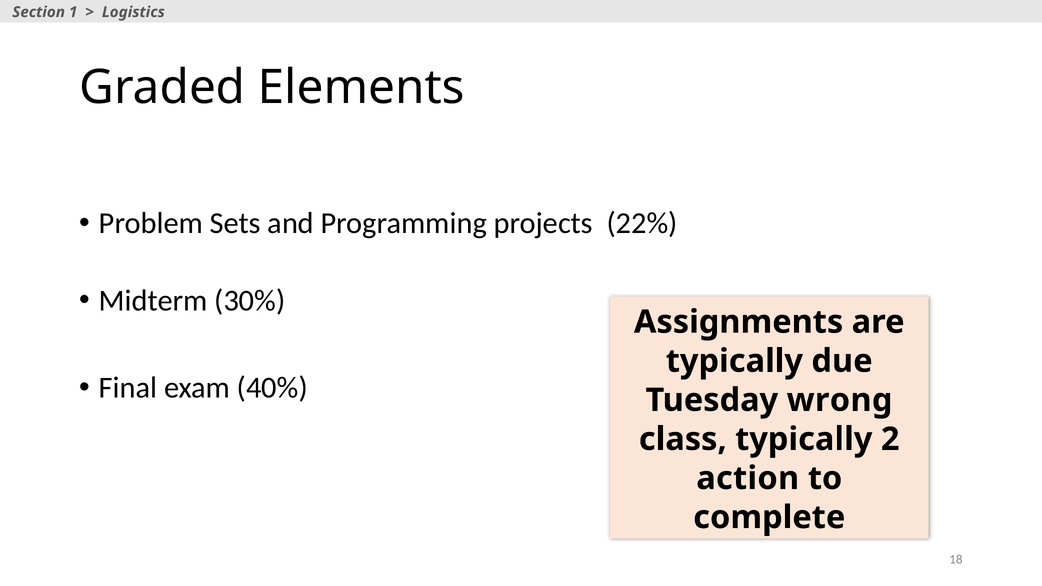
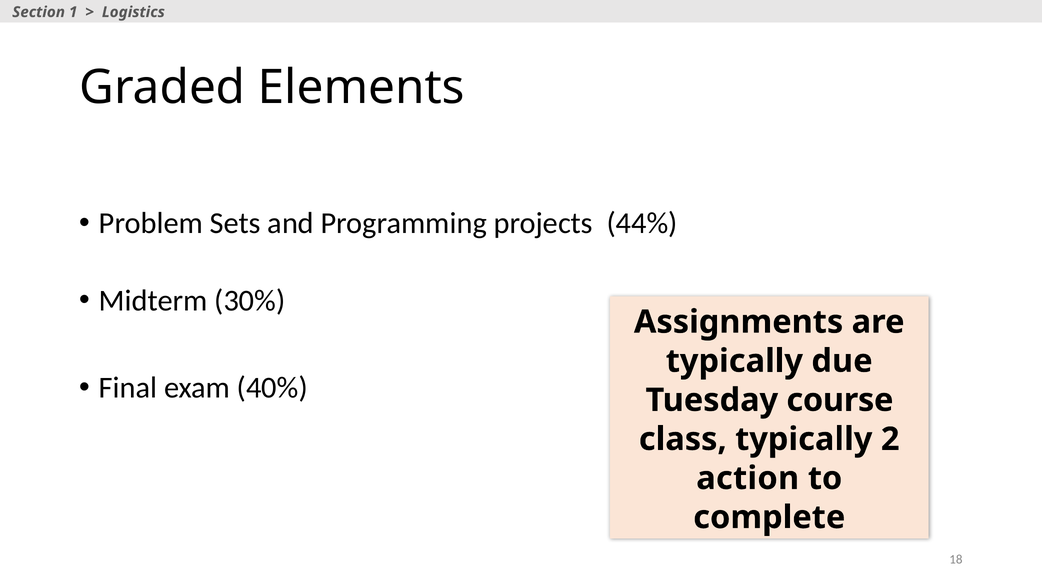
22%: 22% -> 44%
wrong: wrong -> course
